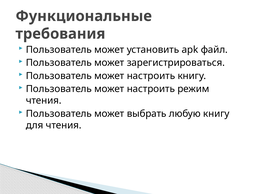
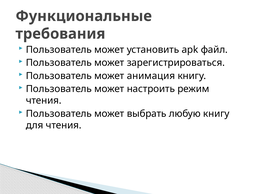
настроить at (151, 76): настроить -> анимация
